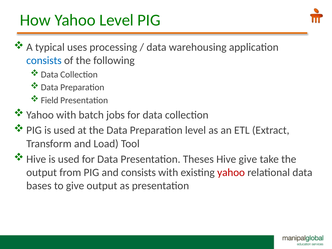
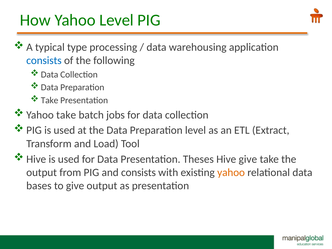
uses: uses -> type
Field at (50, 100): Field -> Take
Yahoo with: with -> take
yahoo at (231, 172) colour: red -> orange
